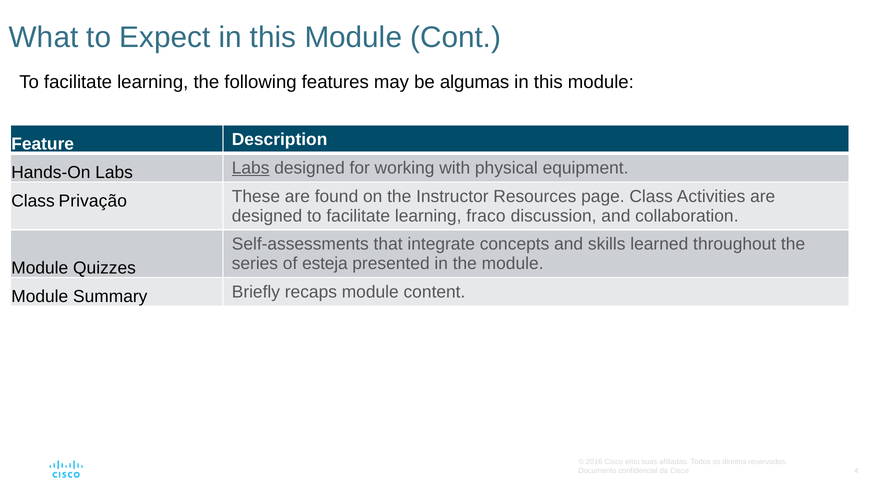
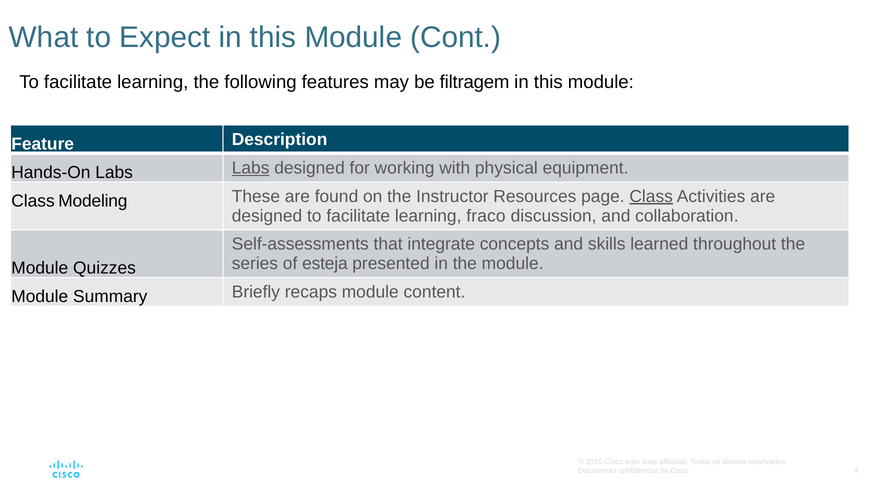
algumas: algumas -> filtragem
Privação: Privação -> Modeling
Class at (651, 196) underline: none -> present
